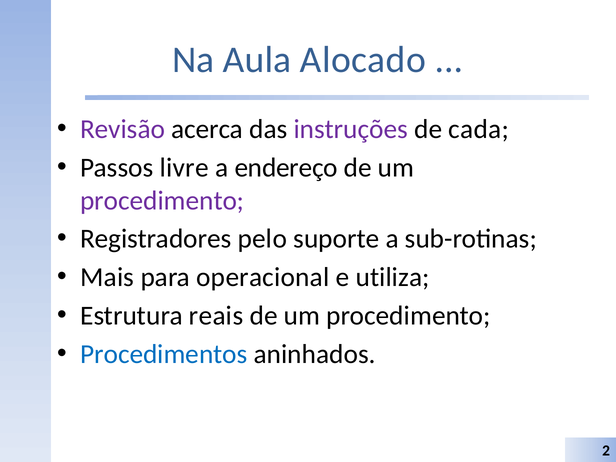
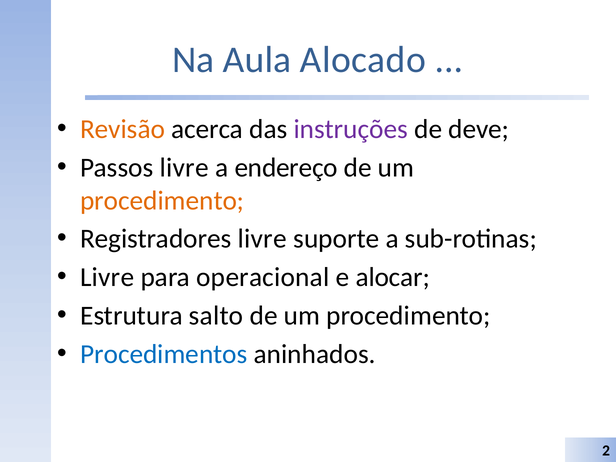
Revisão colour: purple -> orange
cada: cada -> deve
procedimento at (162, 201) colour: purple -> orange
Registradores pelo: pelo -> livre
Mais at (107, 277): Mais -> Livre
utiliza: utiliza -> alocar
reais: reais -> salto
